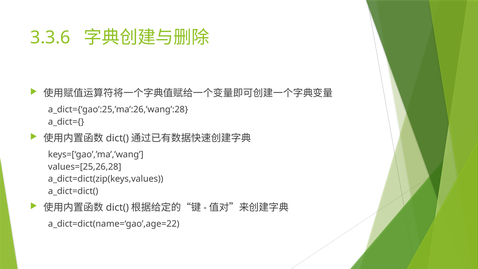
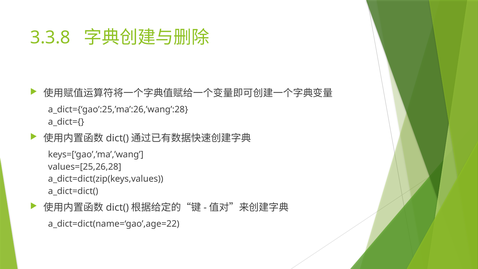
3.3.6: 3.3.6 -> 3.3.8
